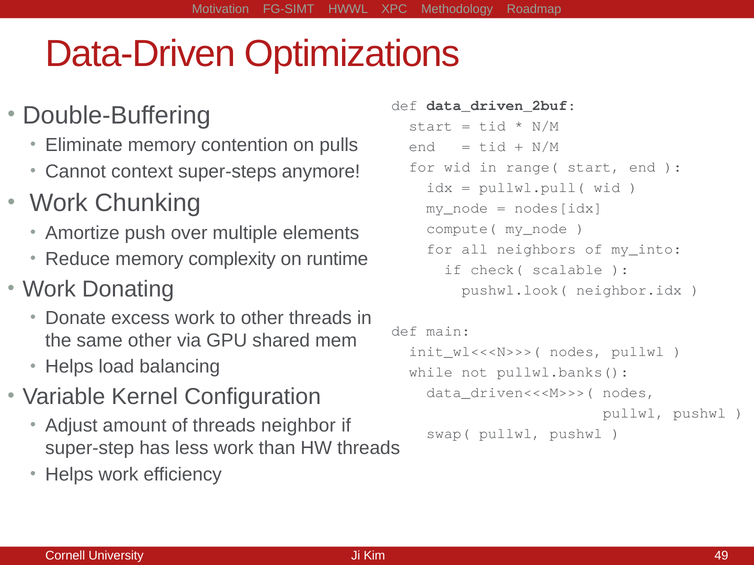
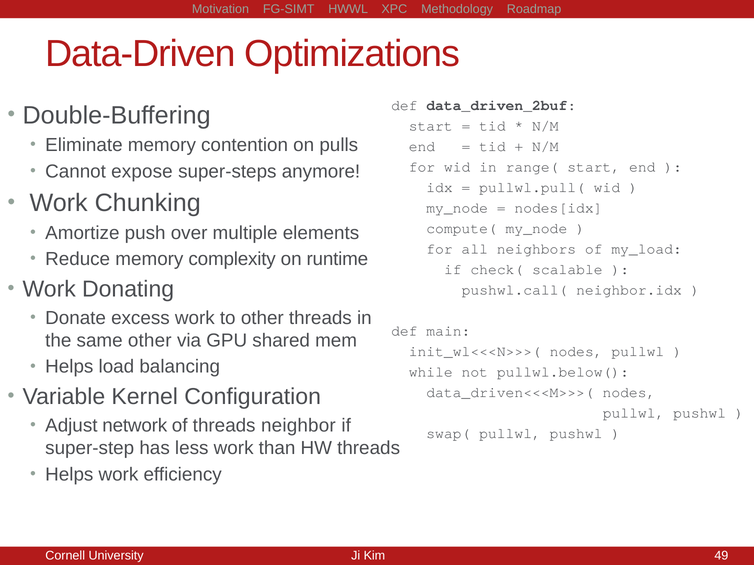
context: context -> expose
my_into: my_into -> my_load
pushwl.look(: pushwl.look( -> pushwl.call(
pullwl.banks(: pullwl.banks( -> pullwl.below(
amount: amount -> network
